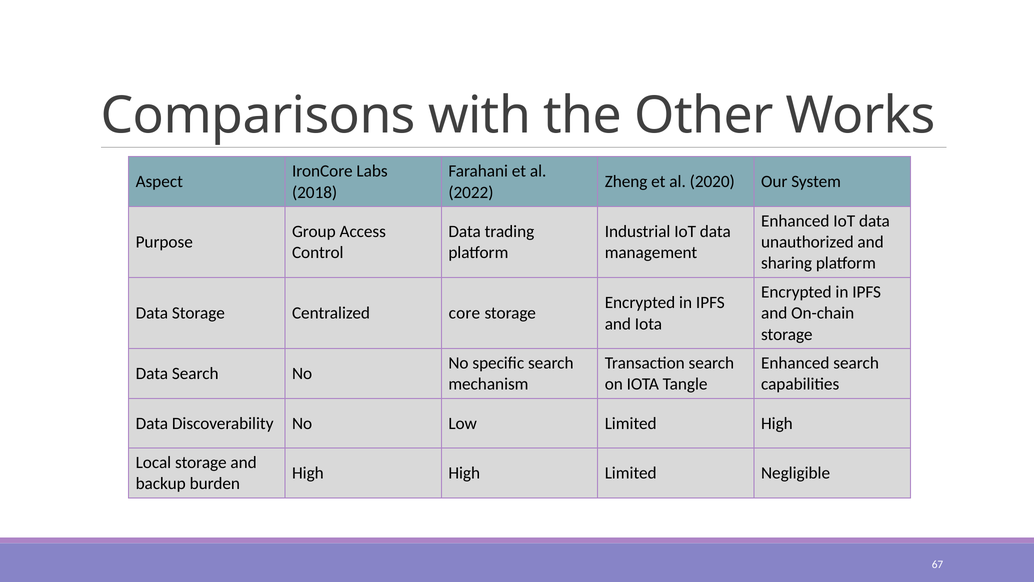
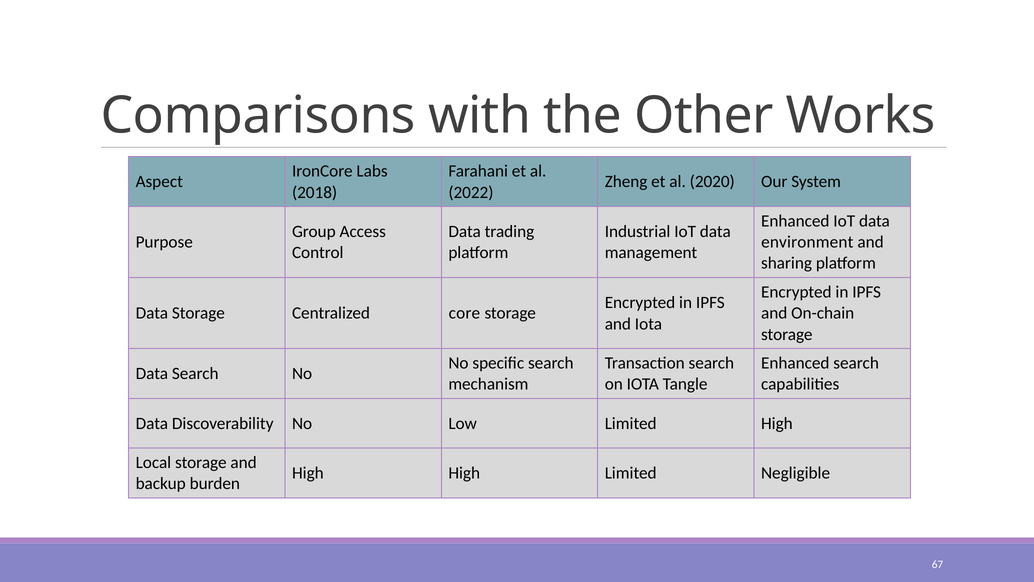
unauthorized: unauthorized -> environment
